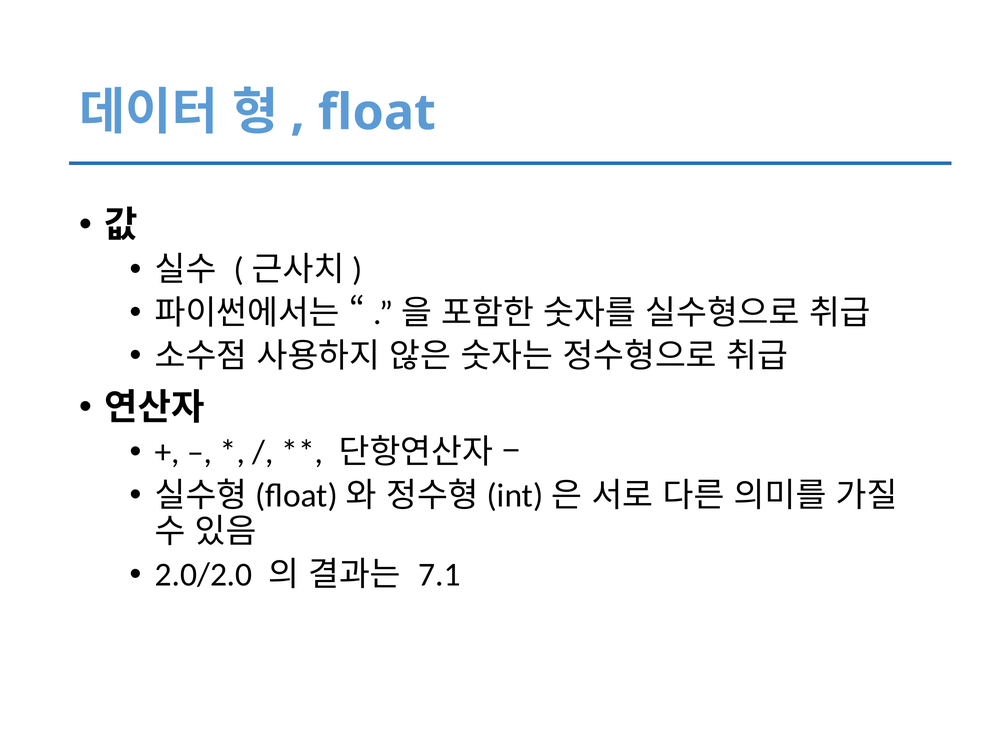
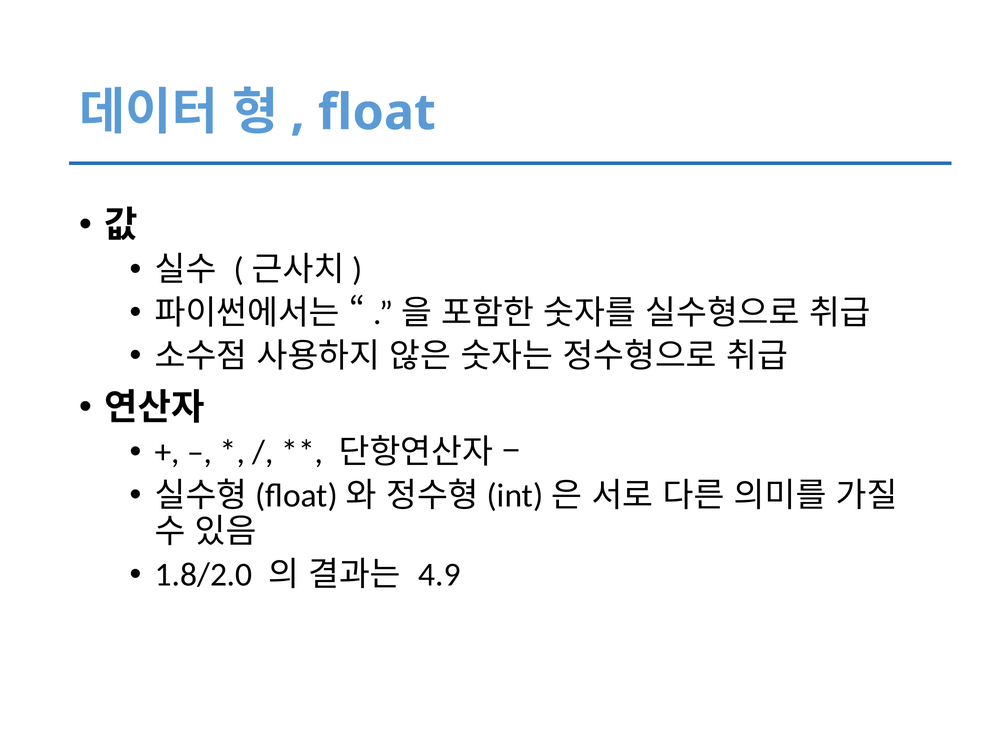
2.0/2.0: 2.0/2.0 -> 1.8/2.0
7.1: 7.1 -> 4.9
